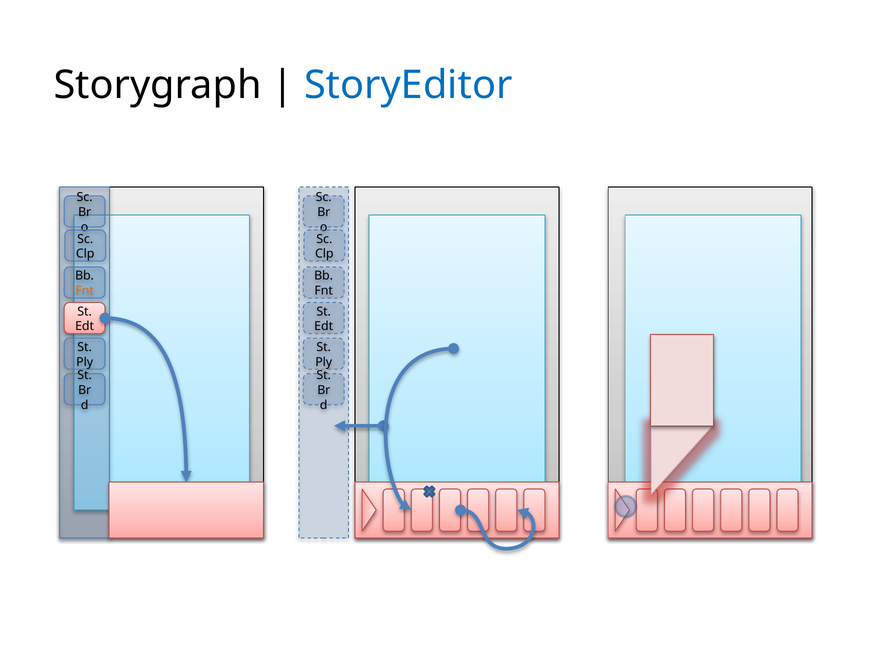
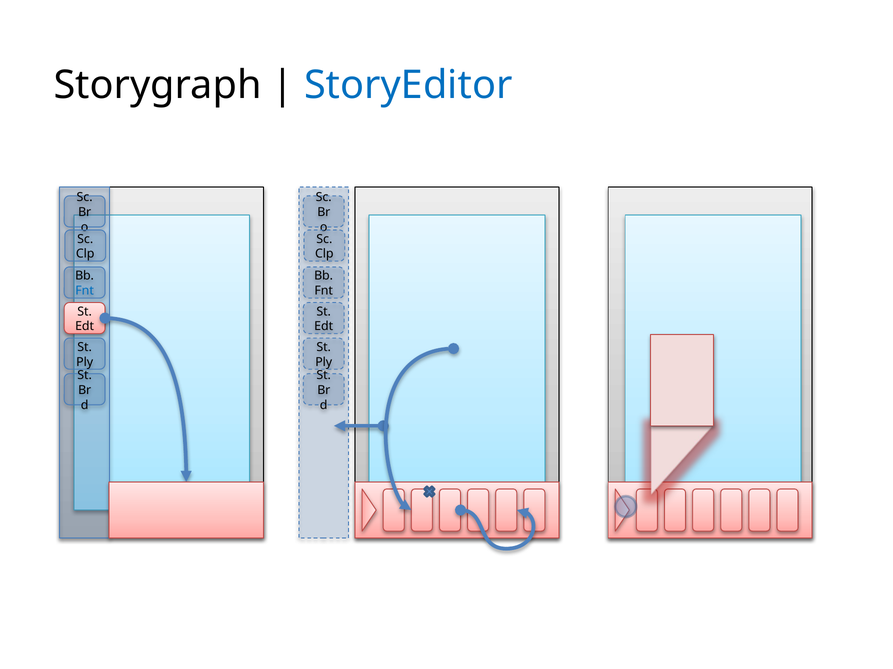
Fnt at (85, 291) colour: orange -> blue
